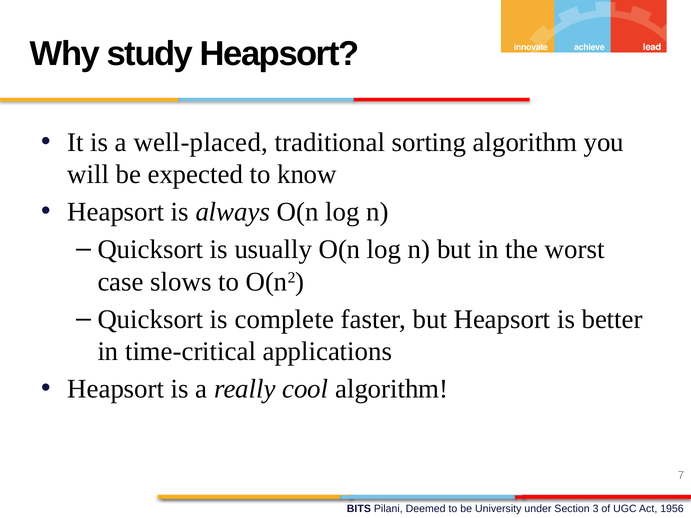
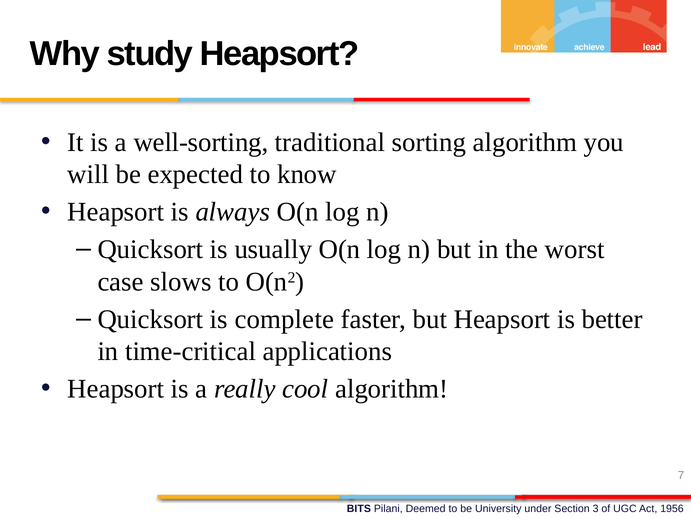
well-placed: well-placed -> well-sorting
